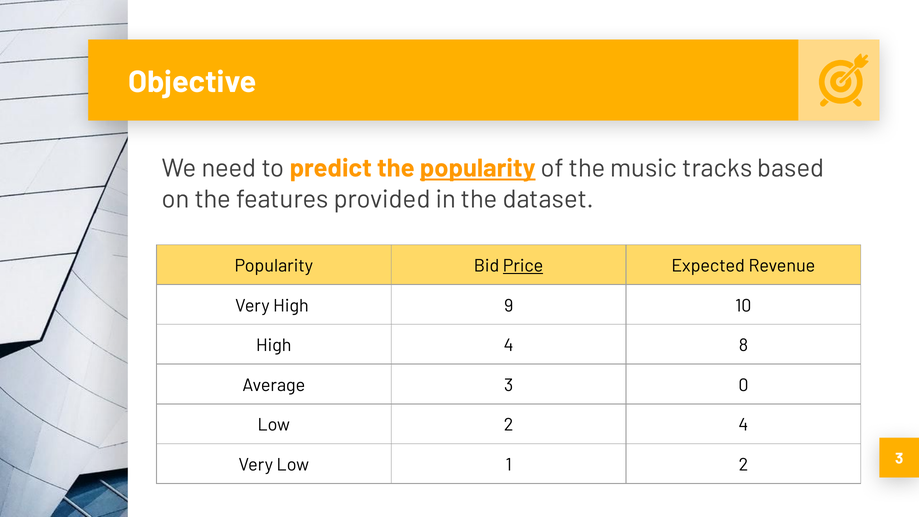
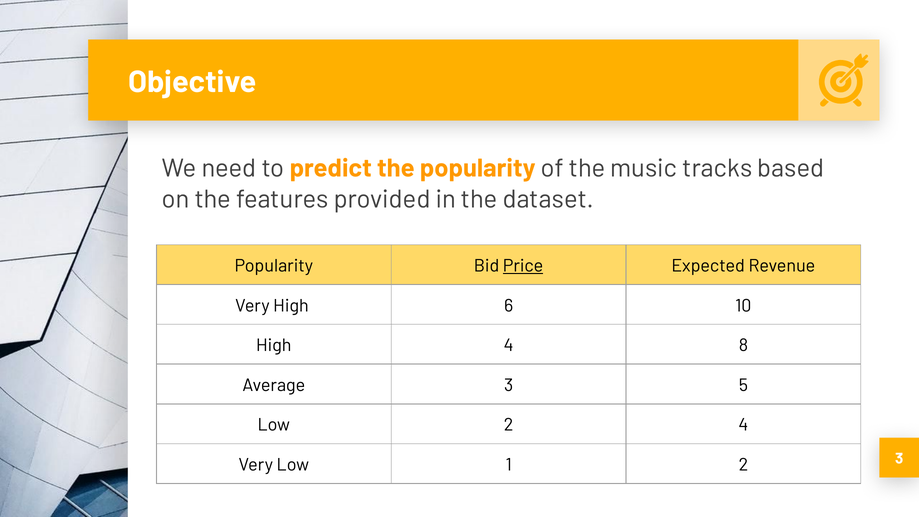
popularity at (478, 168) underline: present -> none
9: 9 -> 6
0: 0 -> 5
